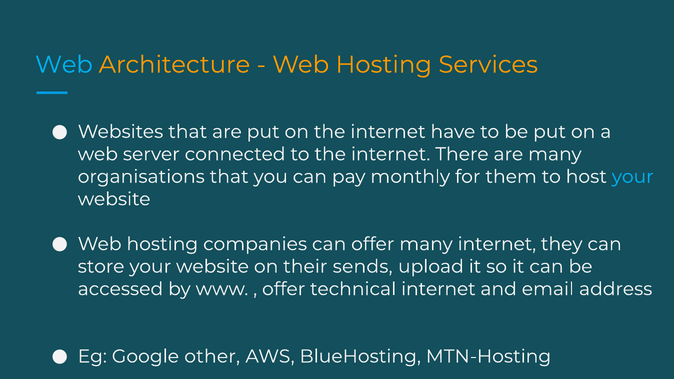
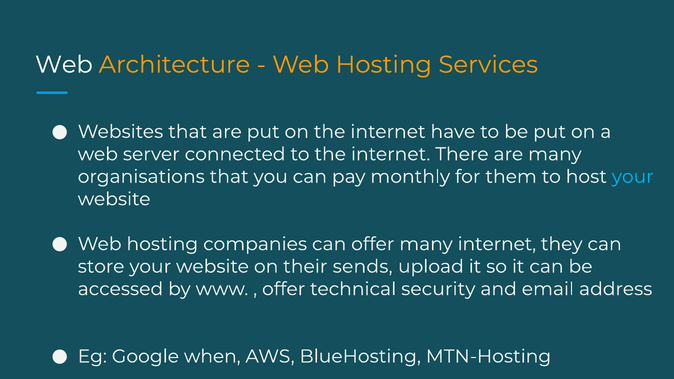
Web at (64, 65) colour: light blue -> white
technical internet: internet -> security
other: other -> when
